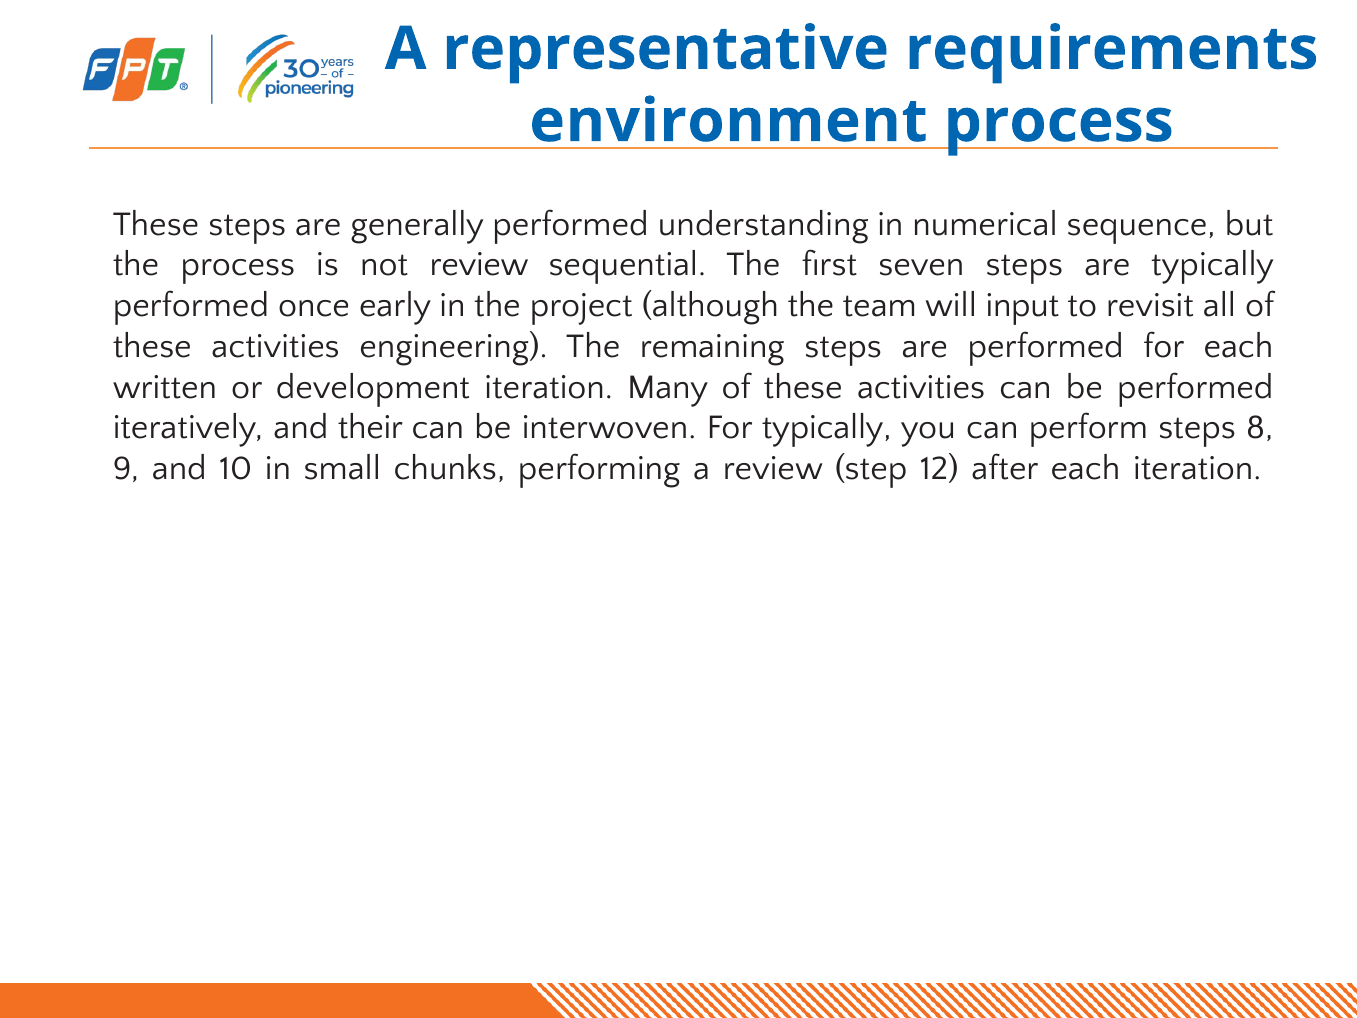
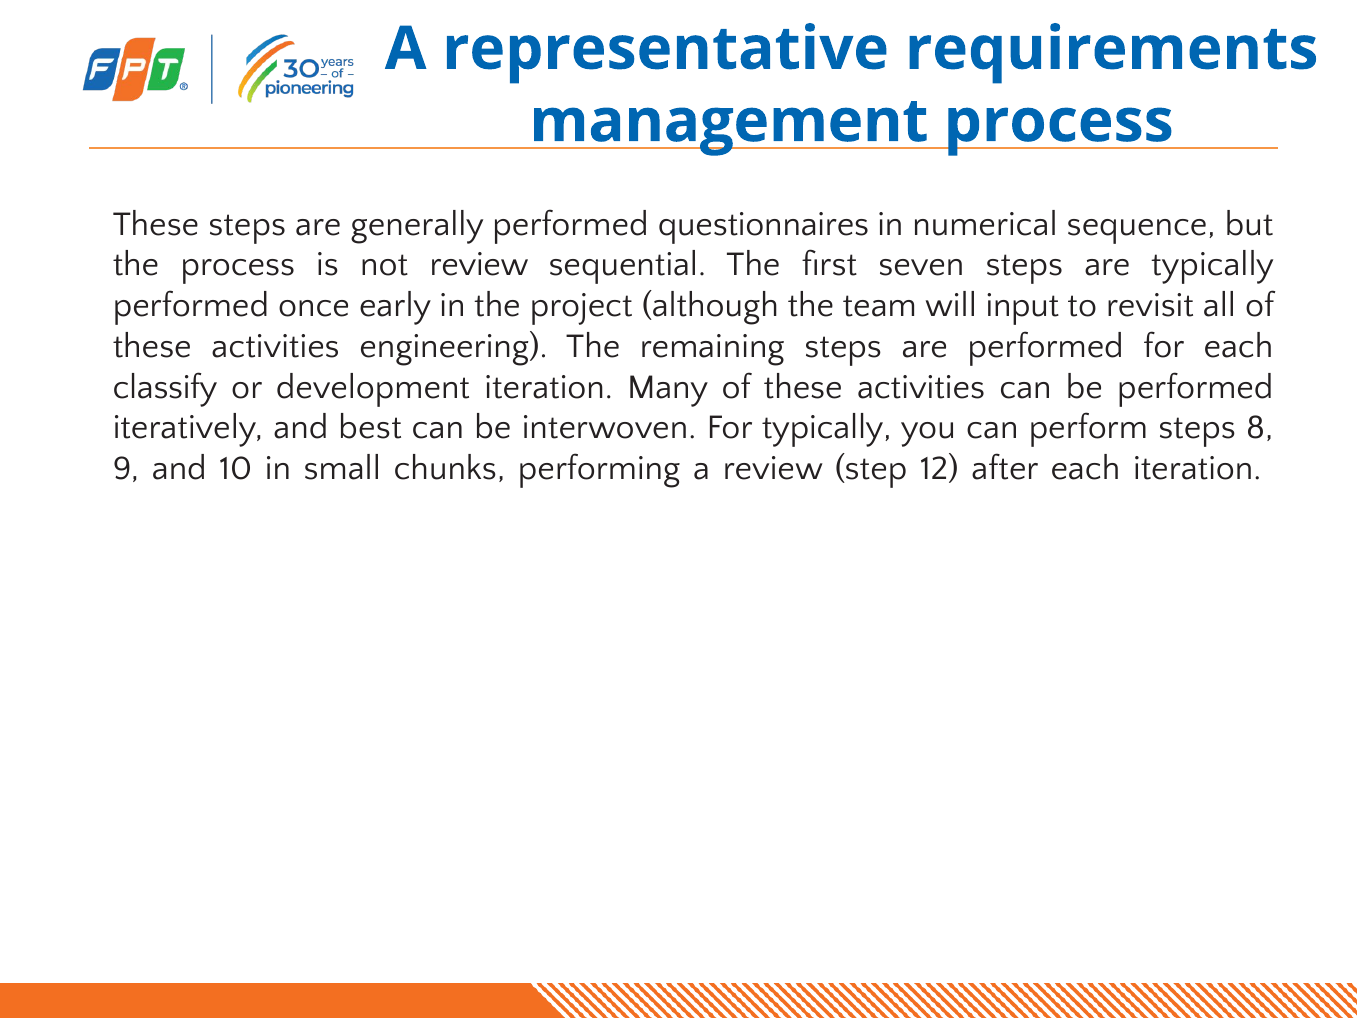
environment: environment -> management
understanding: understanding -> questionnaires
written: written -> classify
their: their -> best
